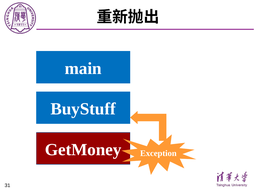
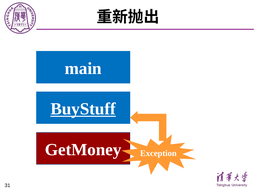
BuyStuff underline: none -> present
